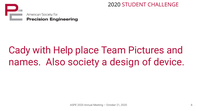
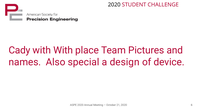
with Help: Help -> With
society: society -> special
